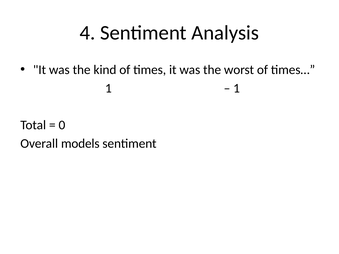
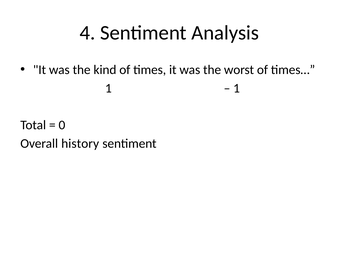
models: models -> history
